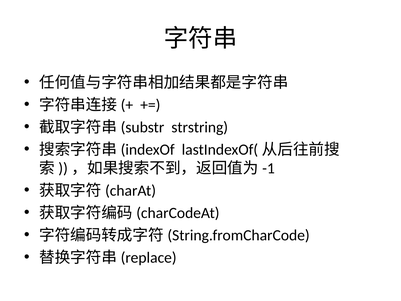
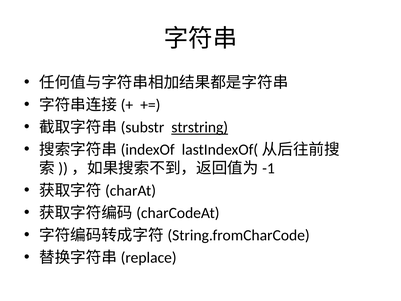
strstring underline: none -> present
